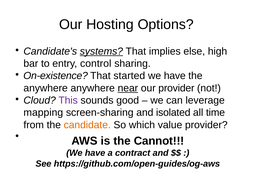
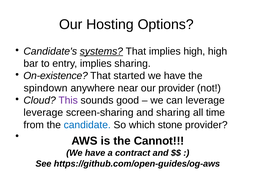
implies else: else -> high
entry control: control -> implies
anywhere at (46, 88): anywhere -> spindown
near underline: present -> none
mapping at (43, 112): mapping -> leverage
and isolated: isolated -> sharing
candidate colour: orange -> blue
value: value -> stone
